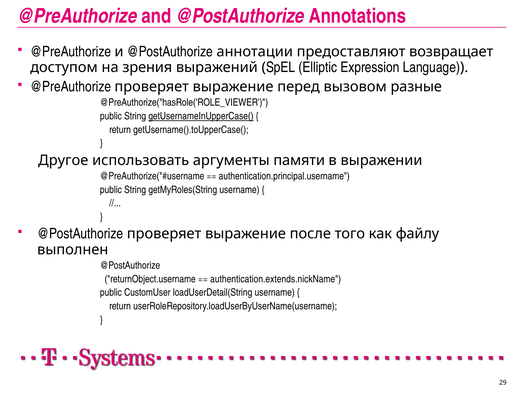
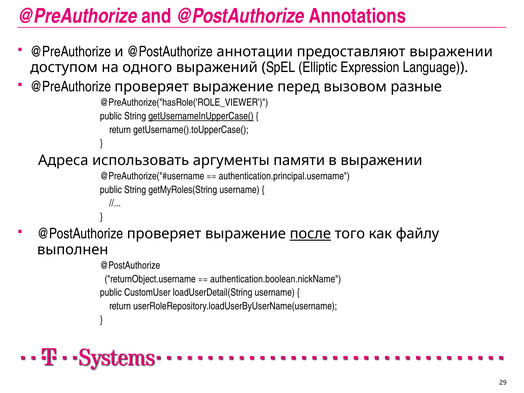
предоставляют возвращает: возвращает -> выражении
зрения: зрения -> одного
Другое: Другое -> Адреса
после underline: none -> present
authentication.extends.nickName: authentication.extends.nickName -> authentication.boolean.nickName
